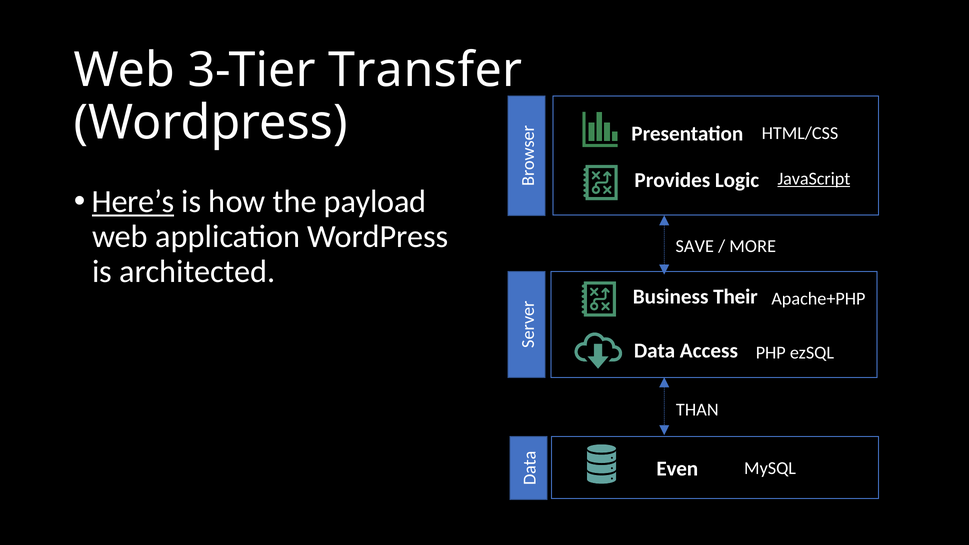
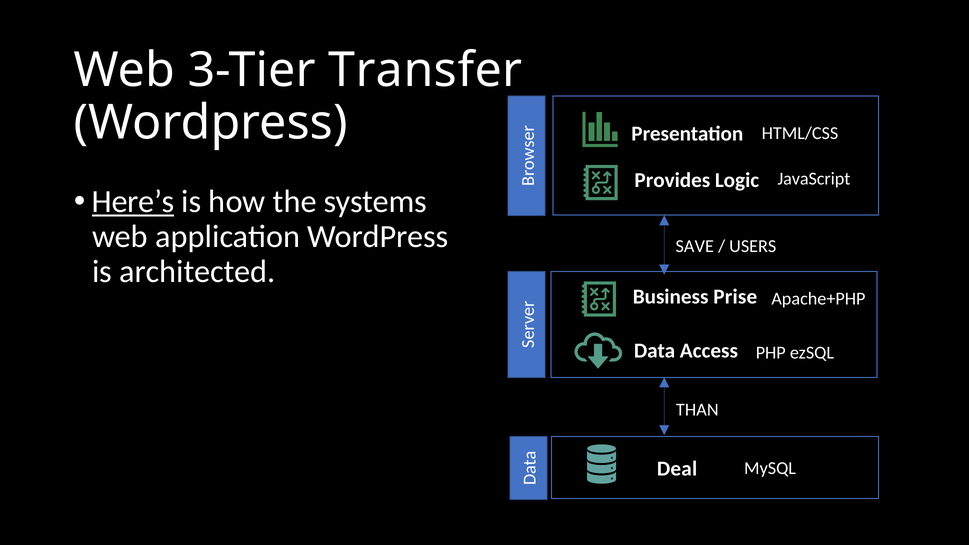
JavaScript underline: present -> none
payload: payload -> systems
MORE: MORE -> USERS
Their: Their -> Prise
Even: Even -> Deal
